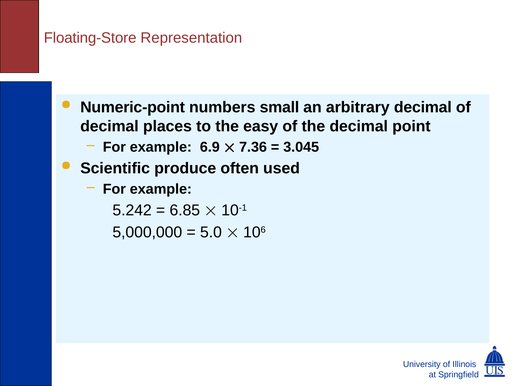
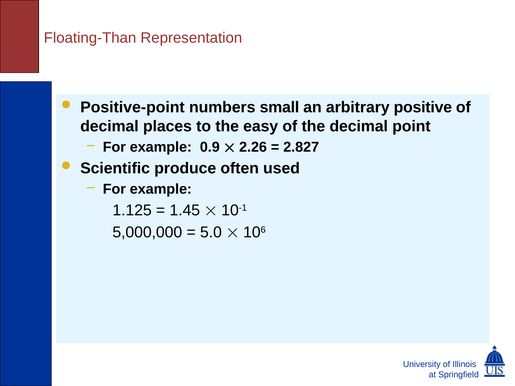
Floating-Store: Floating-Store -> Floating-Than
Numeric-point: Numeric-point -> Positive-point
arbitrary decimal: decimal -> positive
6.9: 6.9 -> 0.9
7.36: 7.36 -> 2.26
3.045: 3.045 -> 2.827
5.242: 5.242 -> 1.125
6.85: 6.85 -> 1.45
